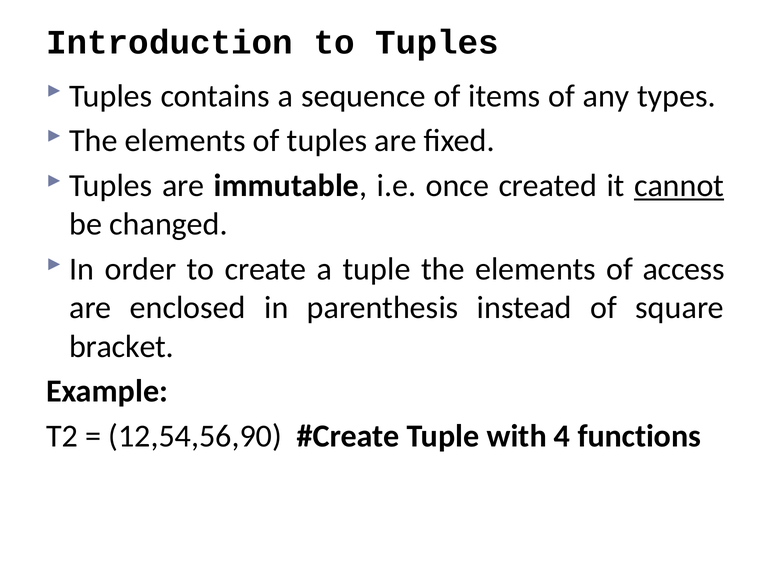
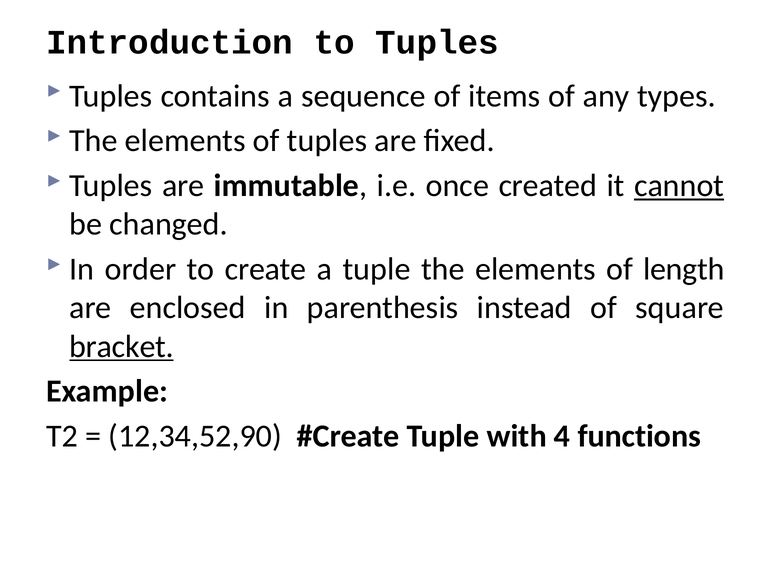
access: access -> length
bracket underline: none -> present
12,54,56,90: 12,54,56,90 -> 12,34,52,90
